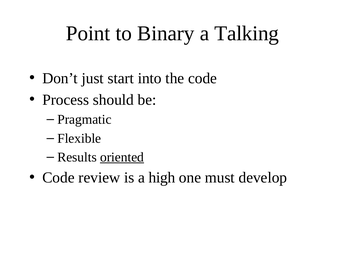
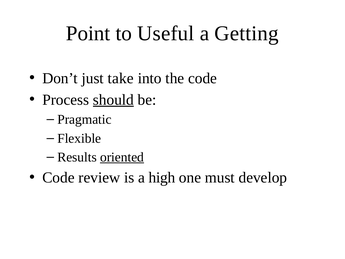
Binary: Binary -> Useful
Talking: Talking -> Getting
start: start -> take
should underline: none -> present
